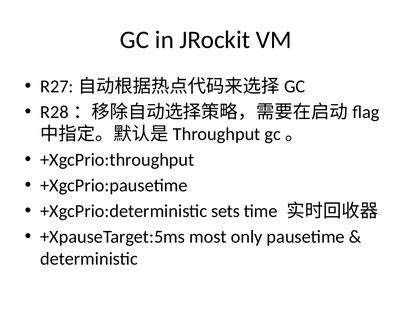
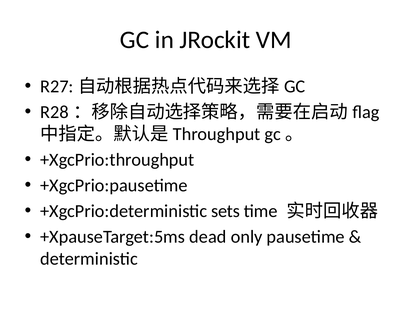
most: most -> dead
